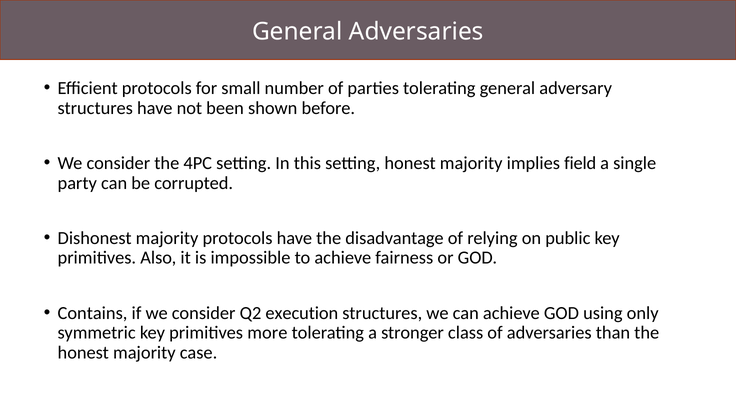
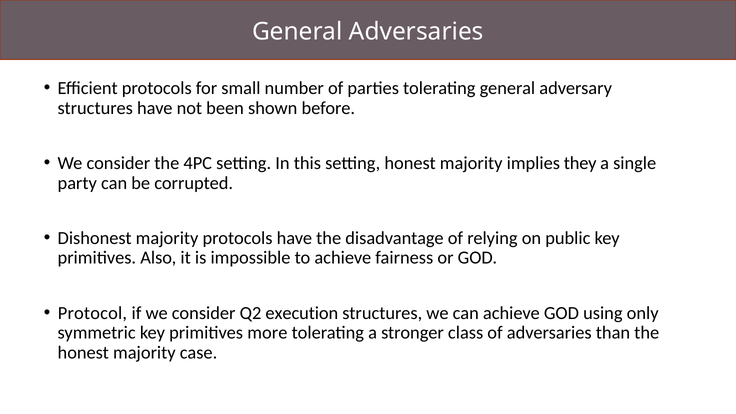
field: field -> they
Contains: Contains -> Protocol
